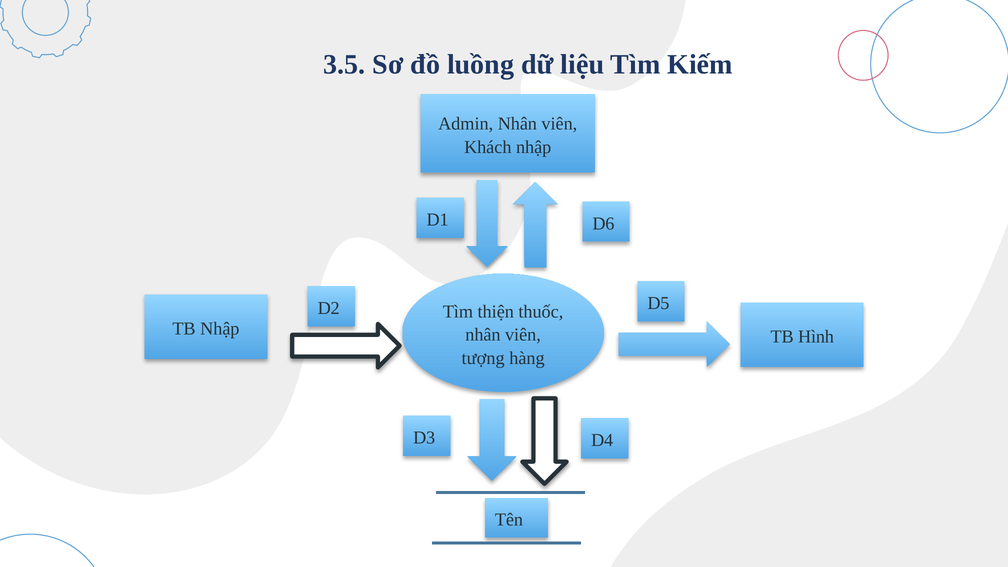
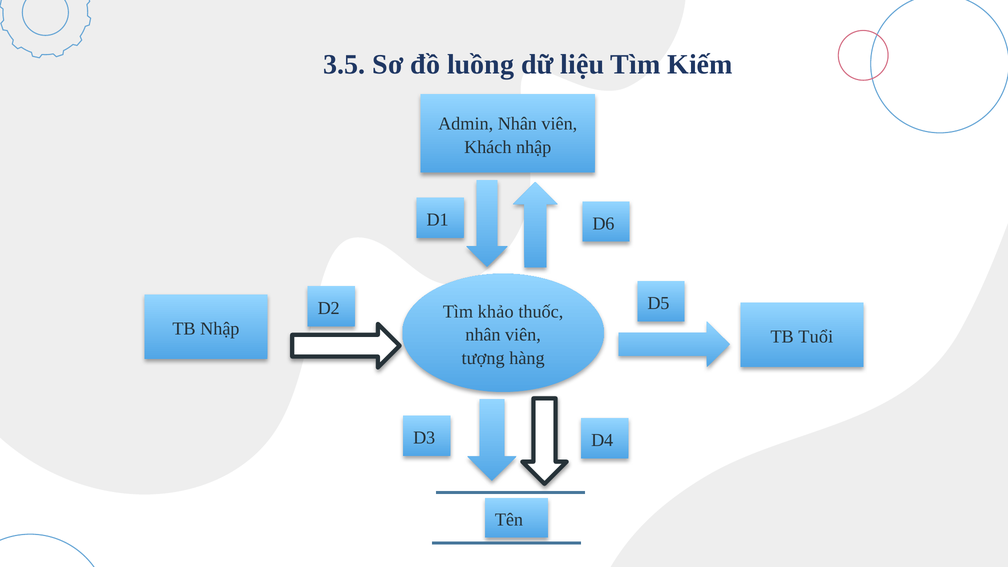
thiện: thiện -> khảo
Hình: Hình -> Tuổi
